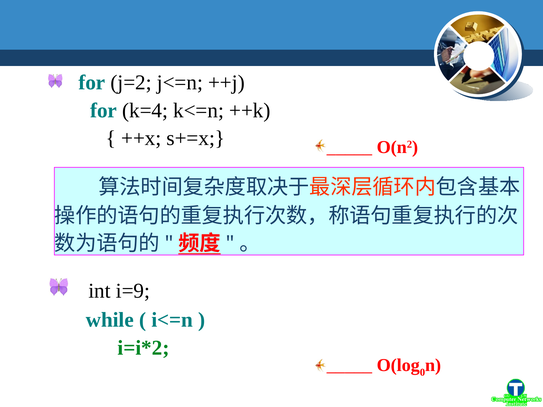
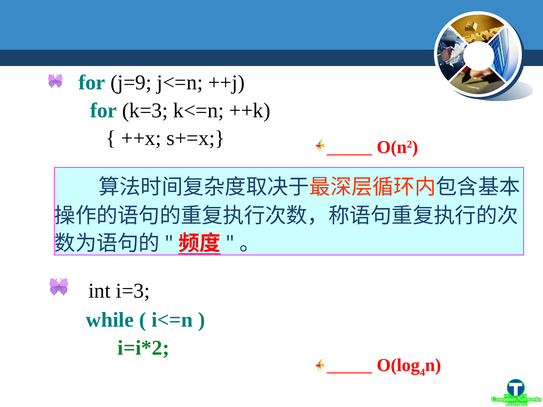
j=2: j=2 -> j=9
k=4: k=4 -> k=3
i=9: i=9 -> i=3
0: 0 -> 4
